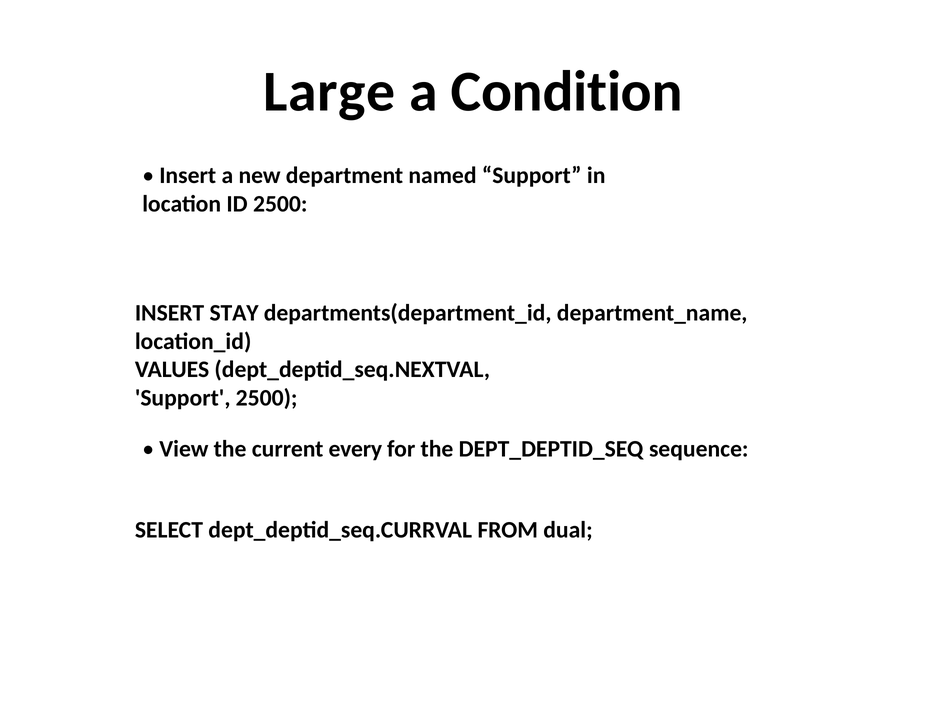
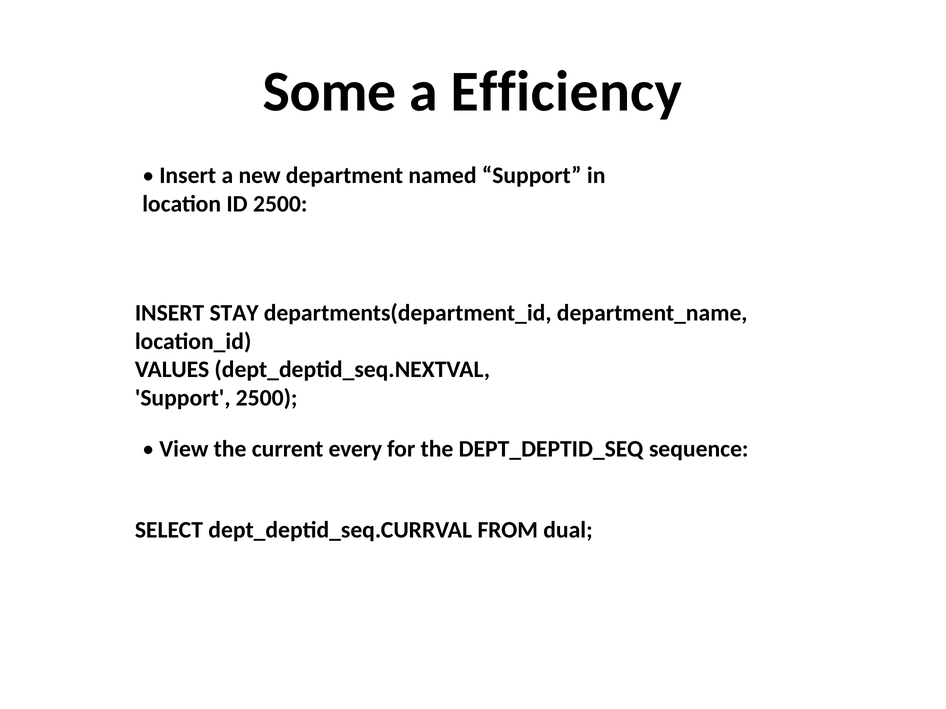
Large: Large -> Some
Condition: Condition -> Efficiency
